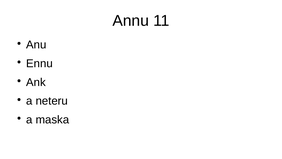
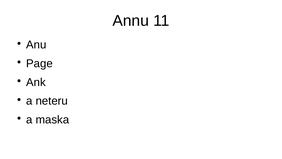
Ennu: Ennu -> Page
